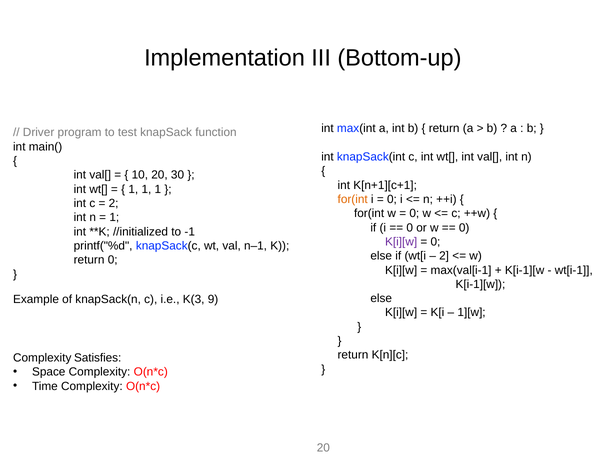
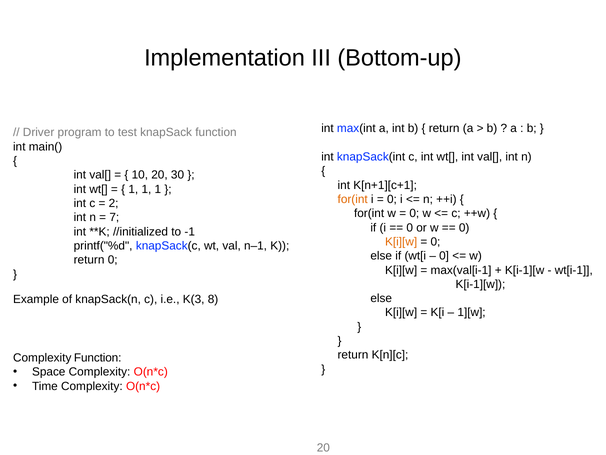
1 at (114, 217): 1 -> 7
K[i][w at (401, 242) colour: purple -> orange
2 at (444, 256): 2 -> 0
9: 9 -> 8
Complexity Satisfies: Satisfies -> Function
